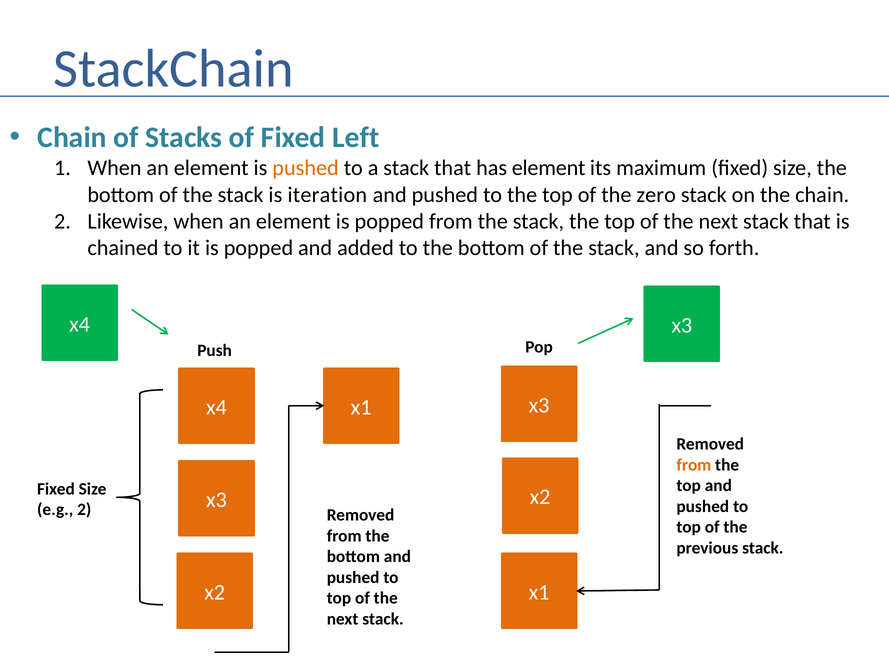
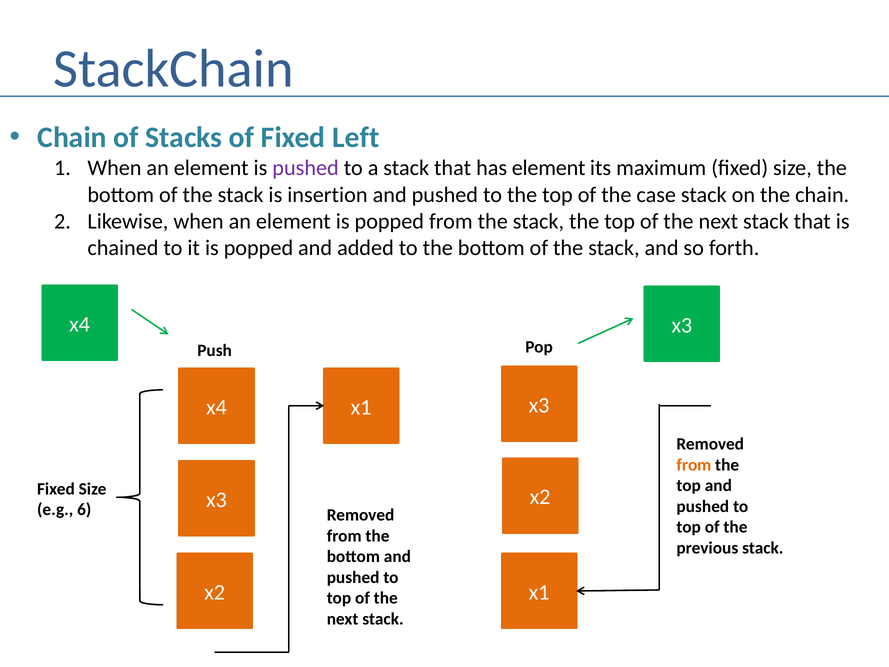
pushed at (306, 168) colour: orange -> purple
iteration: iteration -> insertion
zero: zero -> case
e.g 2: 2 -> 6
